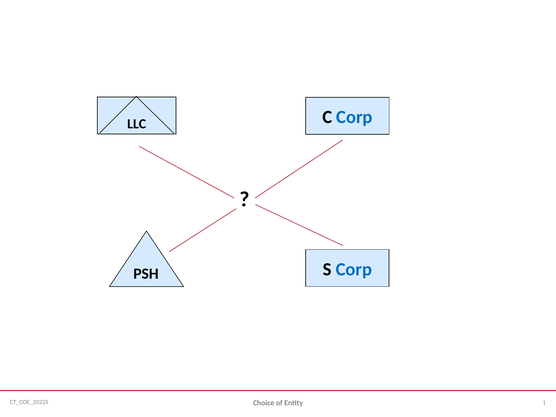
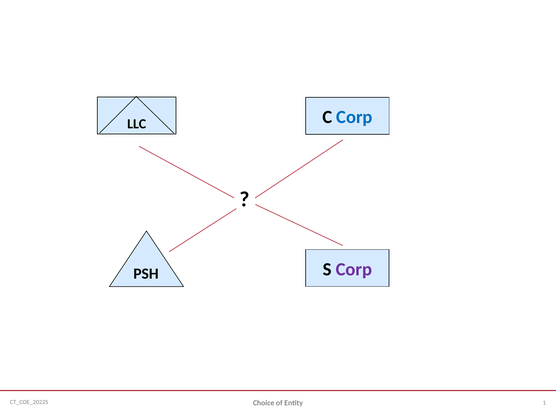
Corp at (354, 269) colour: blue -> purple
